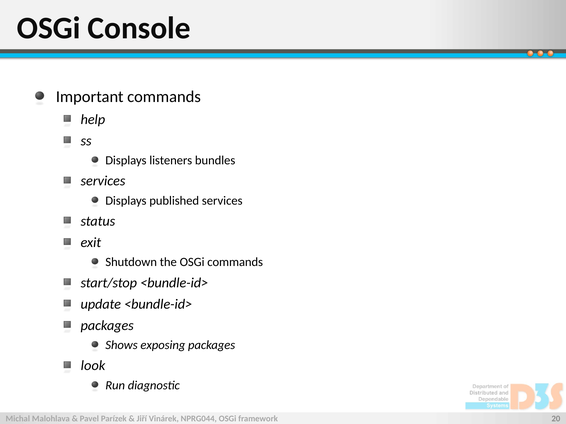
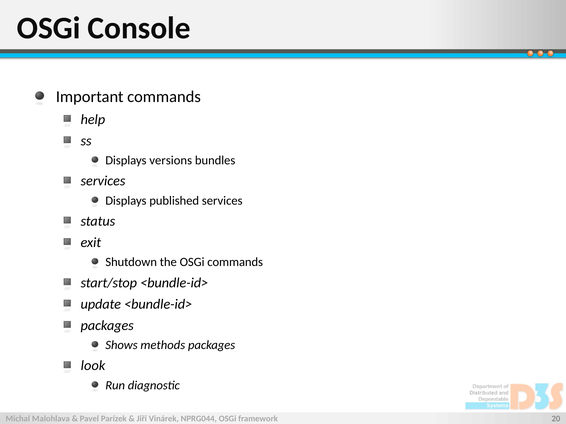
listeners: listeners -> versions
exposing: exposing -> methods
